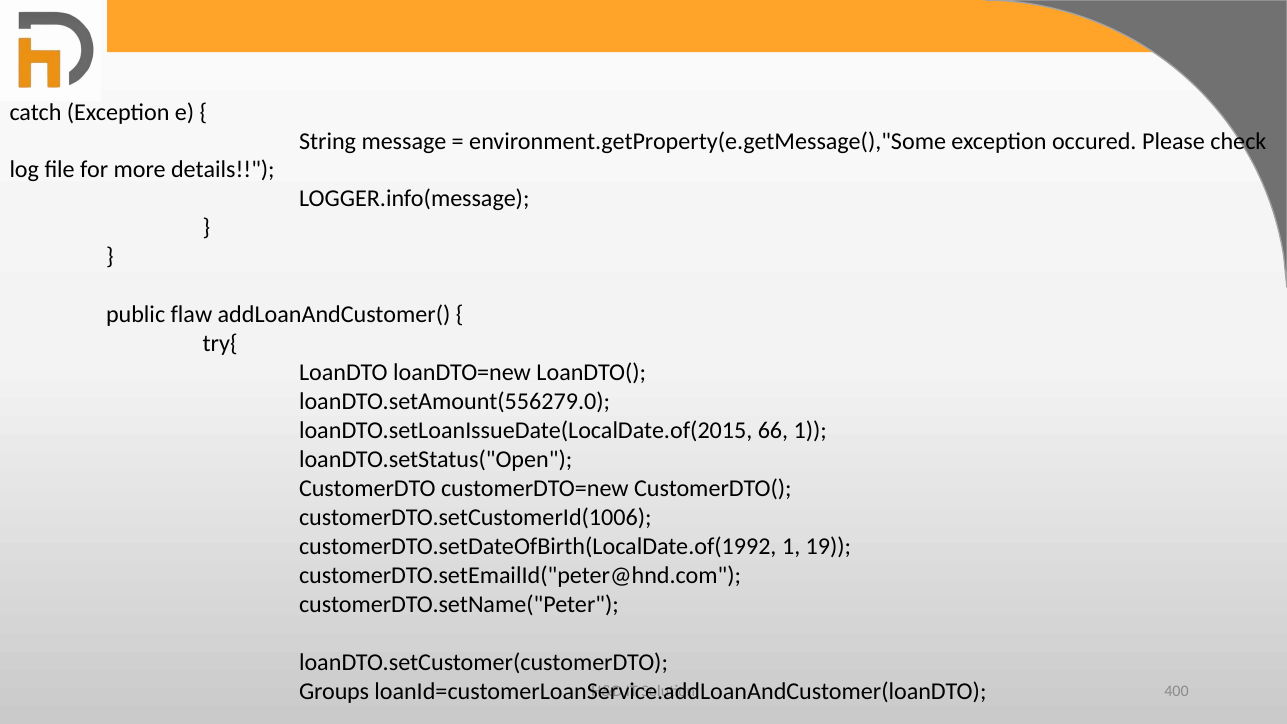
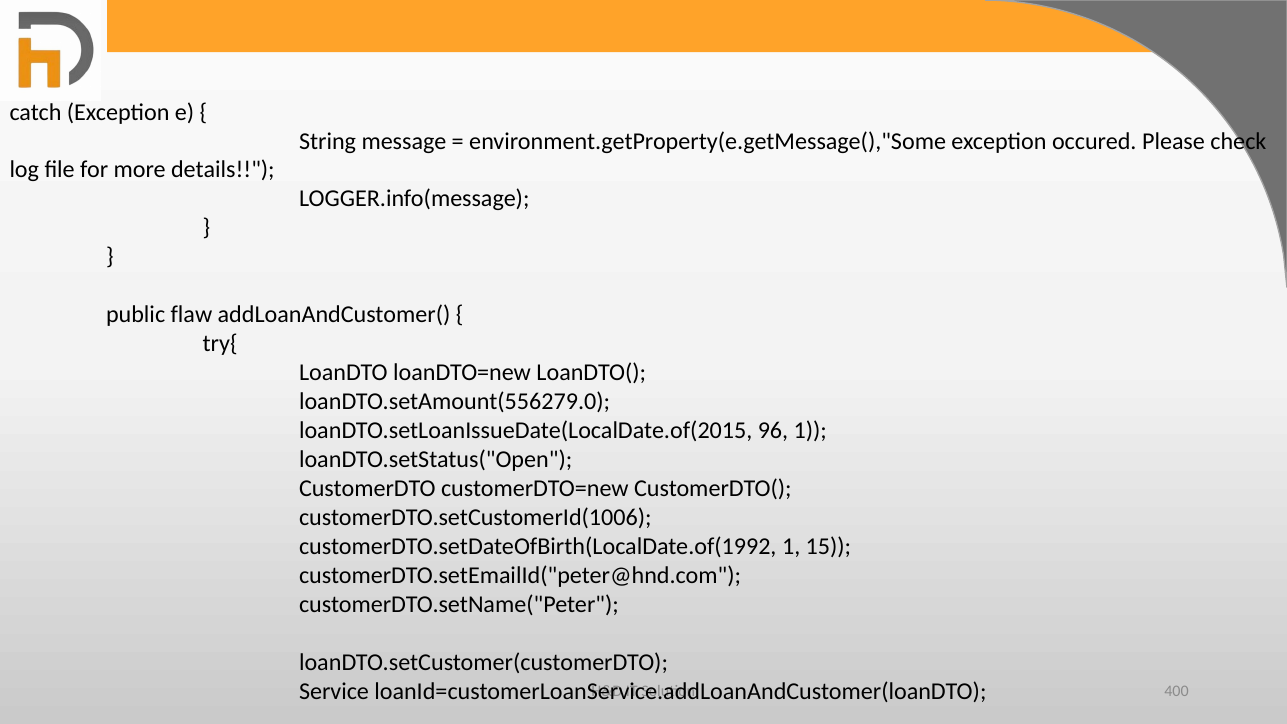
66: 66 -> 96
19: 19 -> 15
Groups: Groups -> Service
